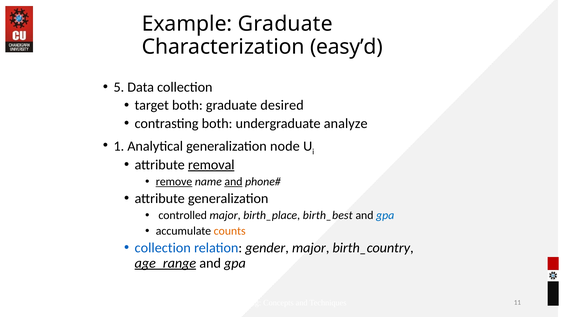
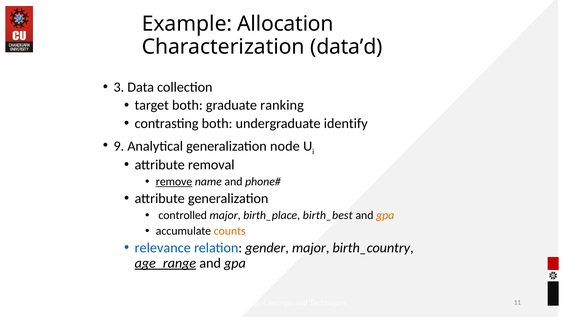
Example Graduate: Graduate -> Allocation
easy’d: easy’d -> data’d
5: 5 -> 3
desired: desired -> ranking
analyze: analyze -> identify
1: 1 -> 9
removal underline: present -> none
and at (233, 182) underline: present -> none
gpa at (385, 216) colour: blue -> orange
collection at (163, 248): collection -> relevance
